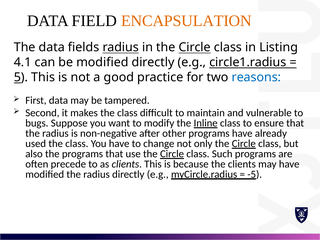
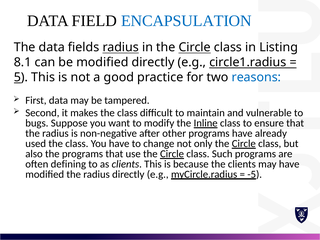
ENCAPSULATION colour: orange -> blue
4.1: 4.1 -> 8.1
precede: precede -> defining
